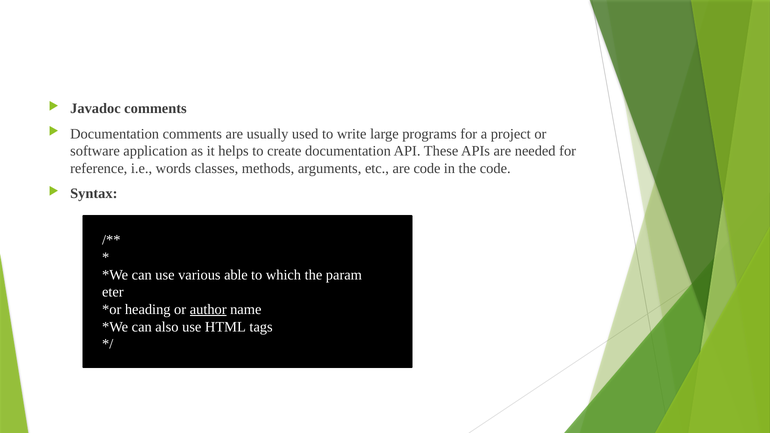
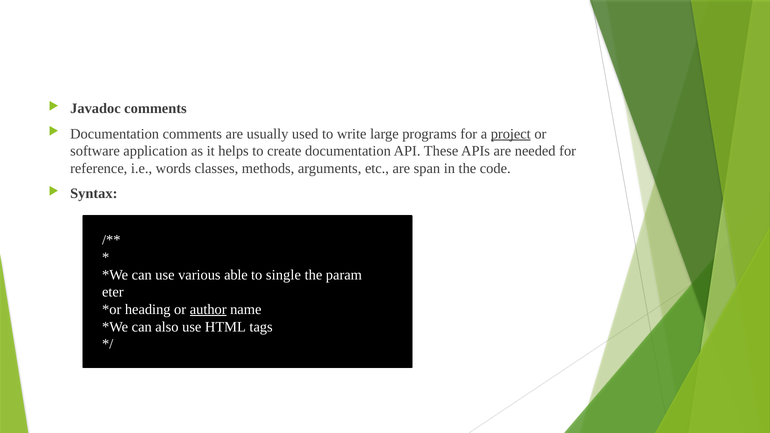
project underline: none -> present
are code: code -> span
which: which -> single
